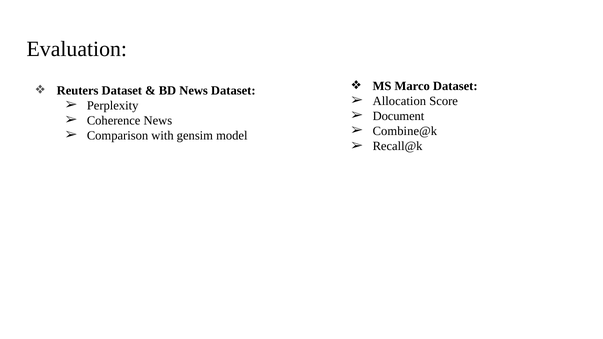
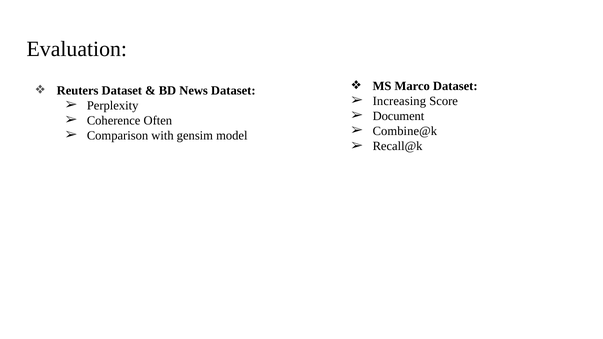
Allocation: Allocation -> Increasing
Coherence News: News -> Often
